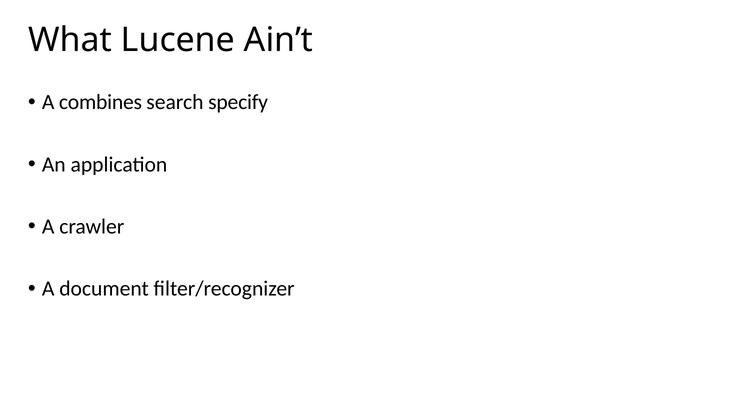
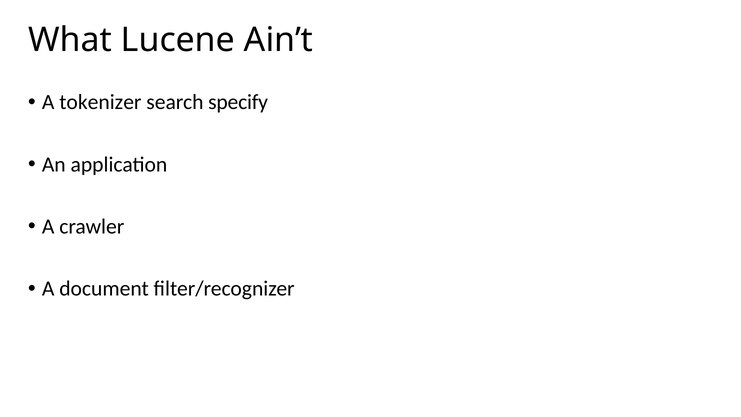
combines: combines -> tokenizer
